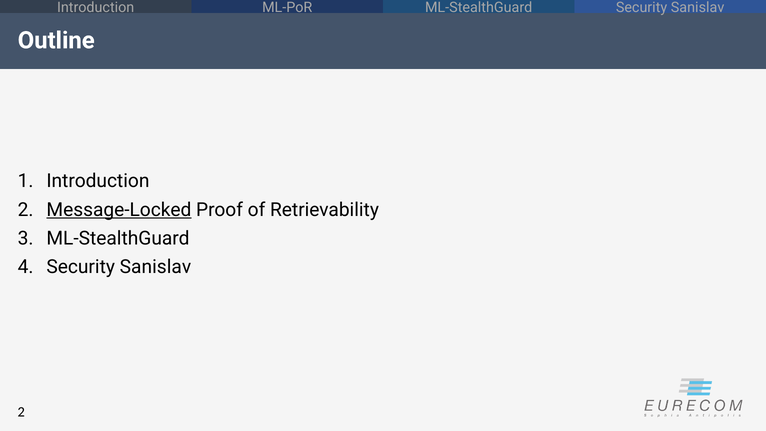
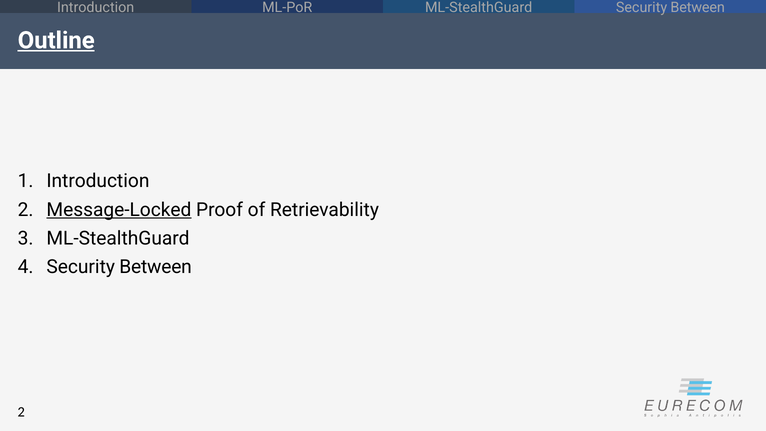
ML-StealthGuard Security Sanislav: Sanislav -> Between
Outline underline: none -> present
Sanislav at (155, 267): Sanislav -> Between
